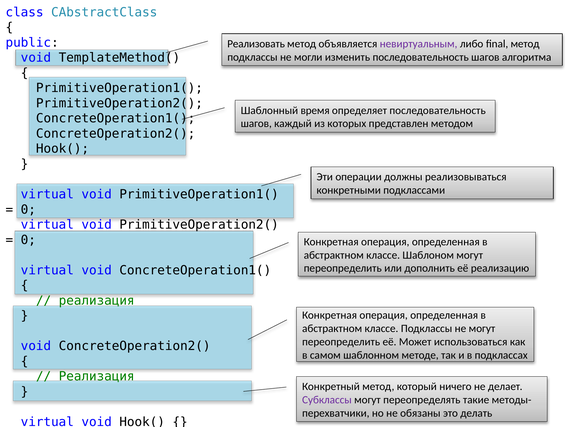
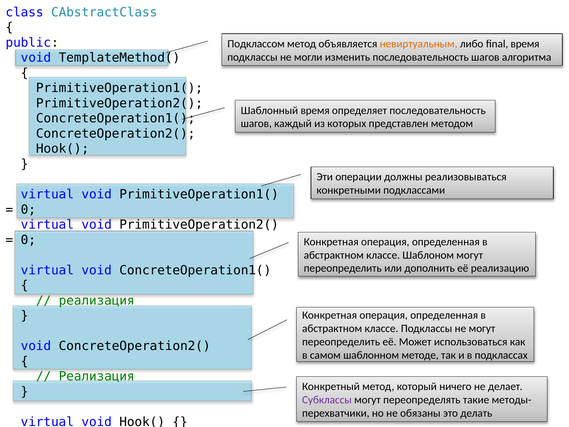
Реализовать: Реализовать -> Подклассом
невиртуальным colour: purple -> orange
final метод: метод -> время
